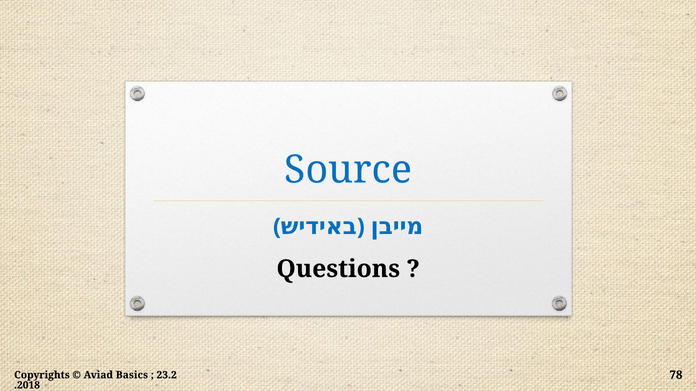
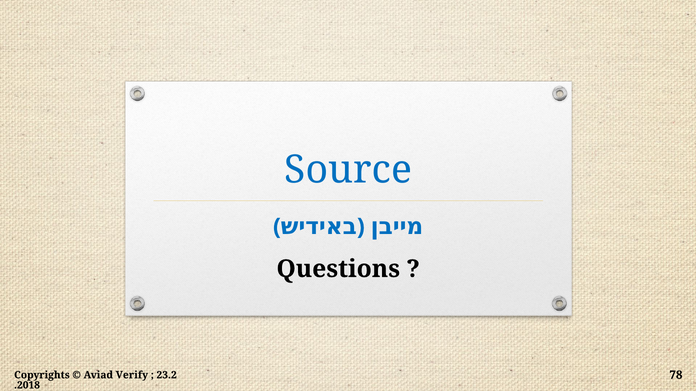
Basics: Basics -> Verify
